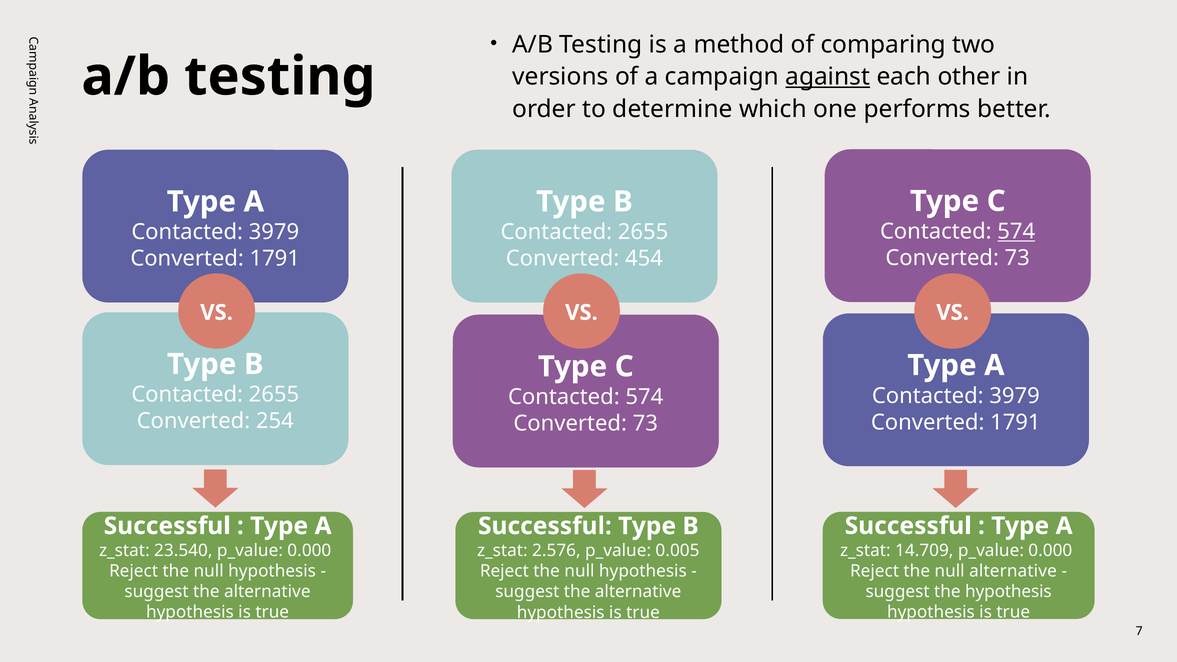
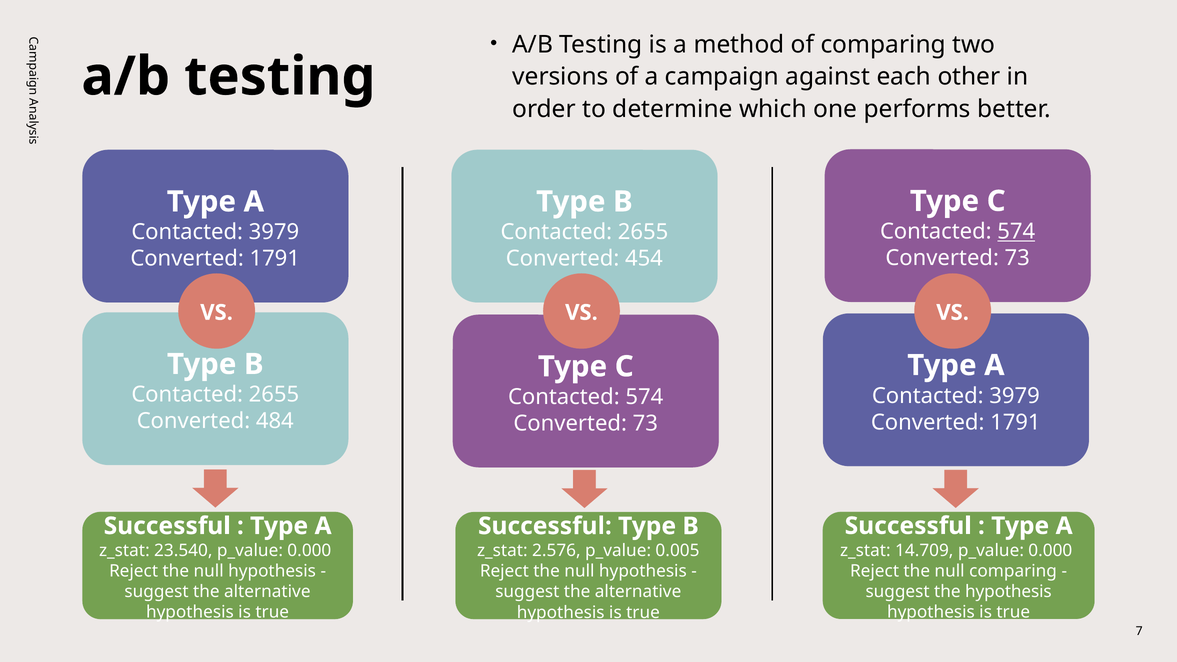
against underline: present -> none
254: 254 -> 484
null alternative: alternative -> comparing
